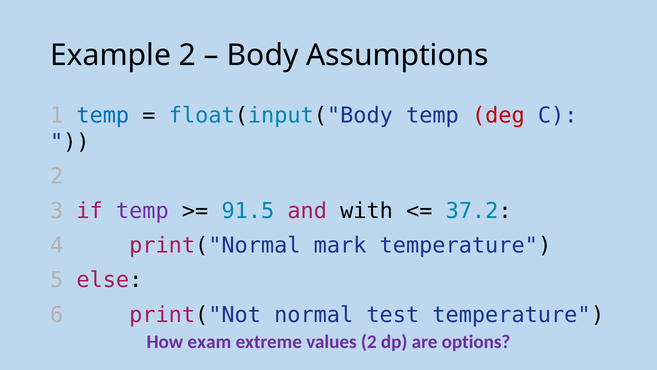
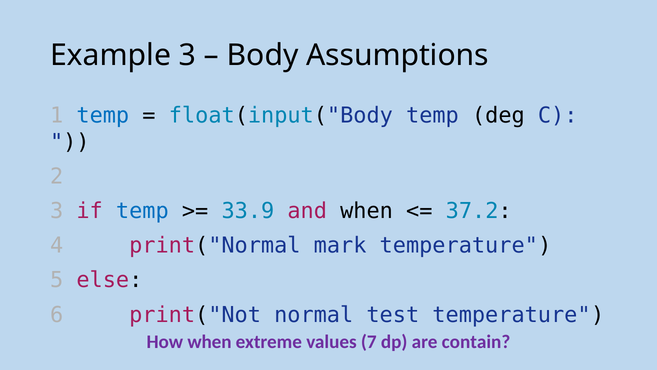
Example 2: 2 -> 3
deg colour: red -> black
temp at (142, 211) colour: purple -> blue
91.5: 91.5 -> 33.9
and with: with -> when
How exam: exam -> when
values 2: 2 -> 7
options: options -> contain
